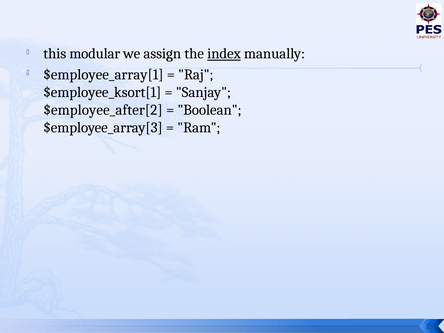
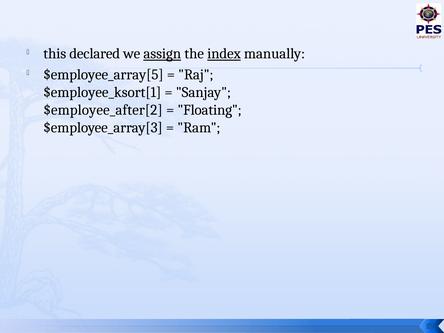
modular: modular -> declared
assign underline: none -> present
$employee_array[1: $employee_array[1 -> $employee_array[5
Boolean: Boolean -> Floating
